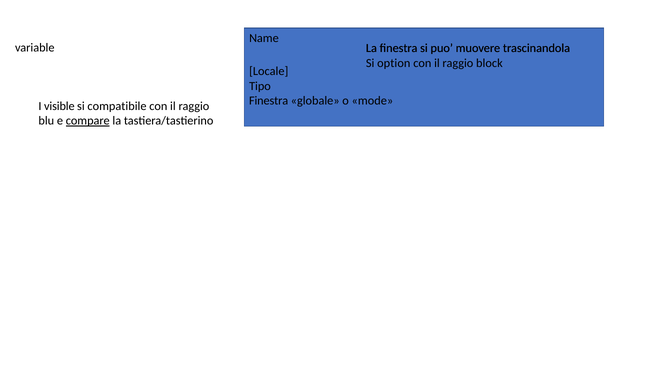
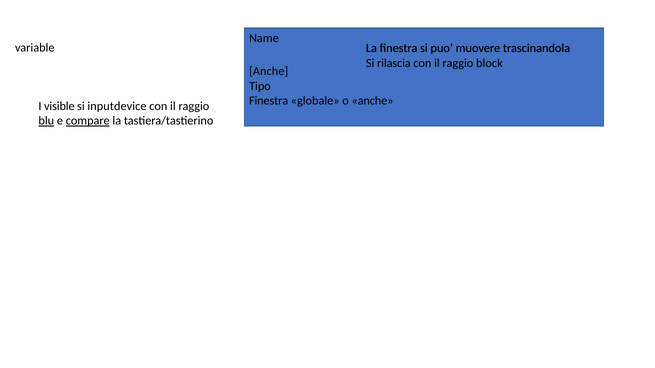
option: option -> rilascia
Locale at (269, 72): Locale -> Anche
o mode: mode -> anche
compatibile: compatibile -> inputdevice
blu underline: none -> present
